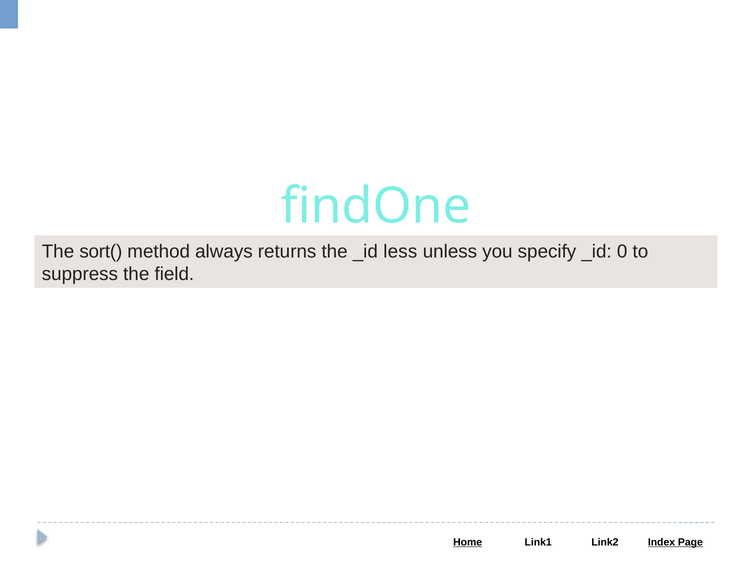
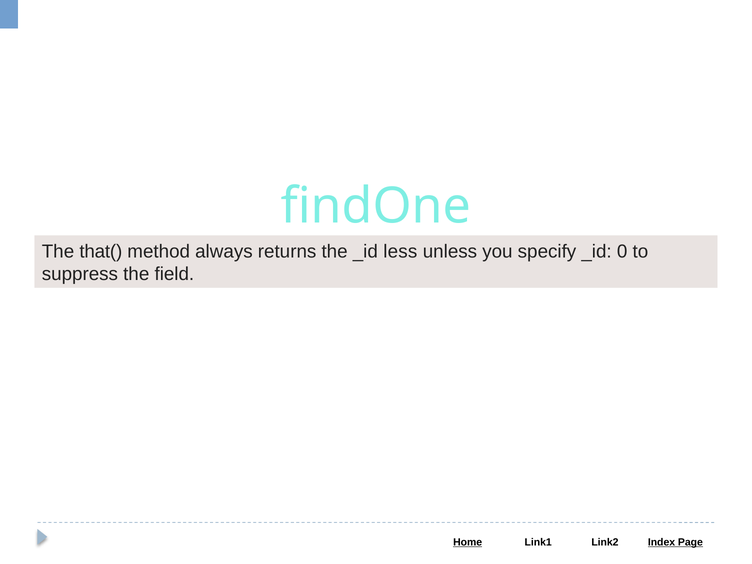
sort(: sort( -> that(
